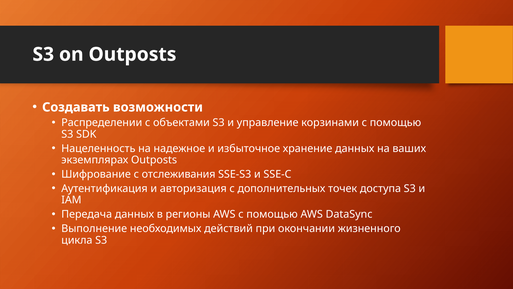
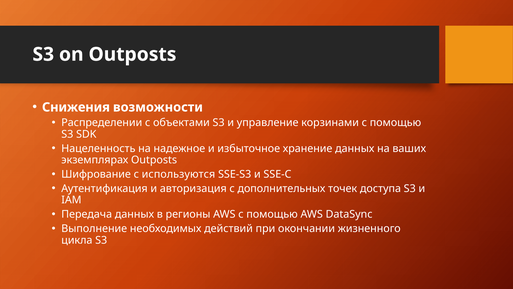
Создавать: Создавать -> Снижения
отслеживания: отслеживания -> используются
